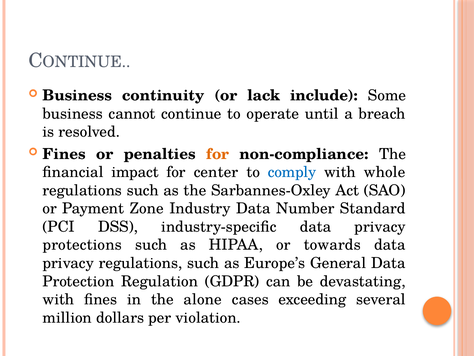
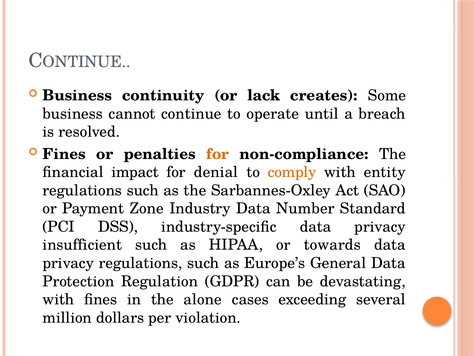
include: include -> creates
center: center -> denial
comply colour: blue -> orange
whole: whole -> entity
protections: protections -> insufficient
